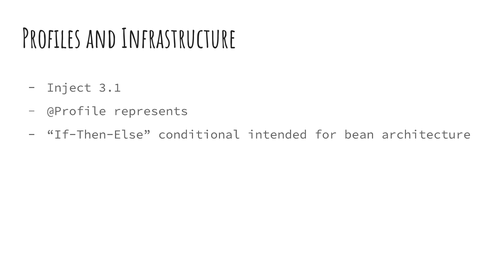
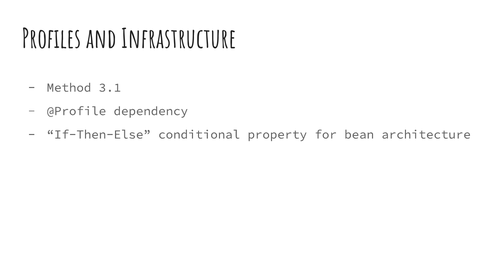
Inject: Inject -> Method
represents: represents -> dependency
intended: intended -> property
